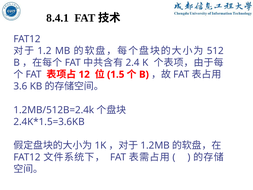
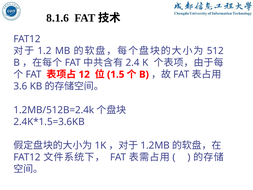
8.4.1: 8.4.1 -> 8.1.6
